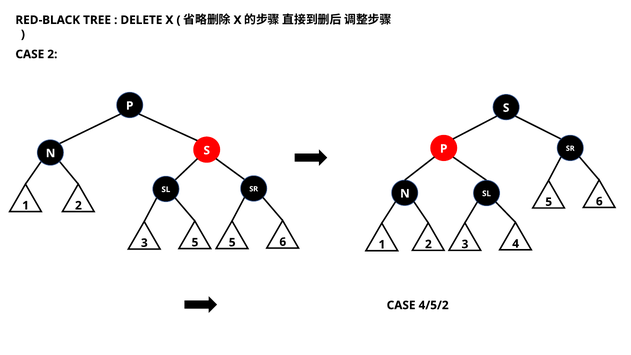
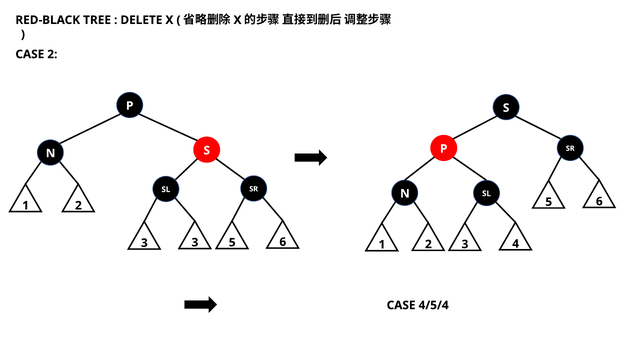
3 5: 5 -> 3
4/5/2: 4/5/2 -> 4/5/4
